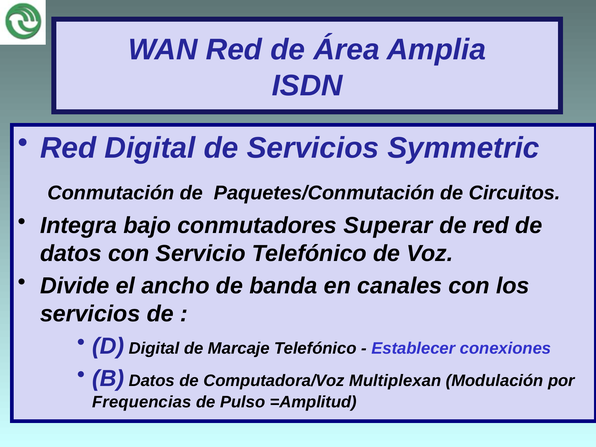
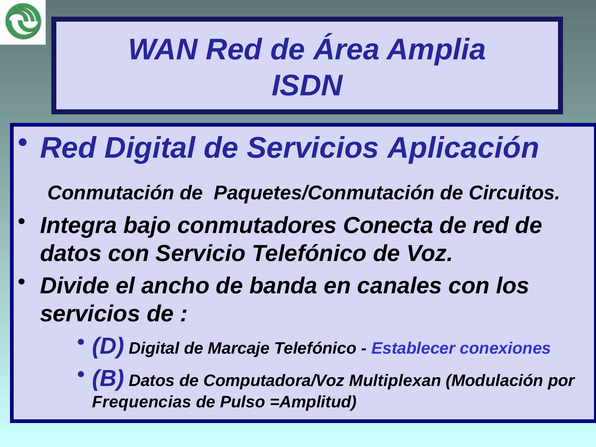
Symmetric: Symmetric -> Aplicación
Superar: Superar -> Conecta
